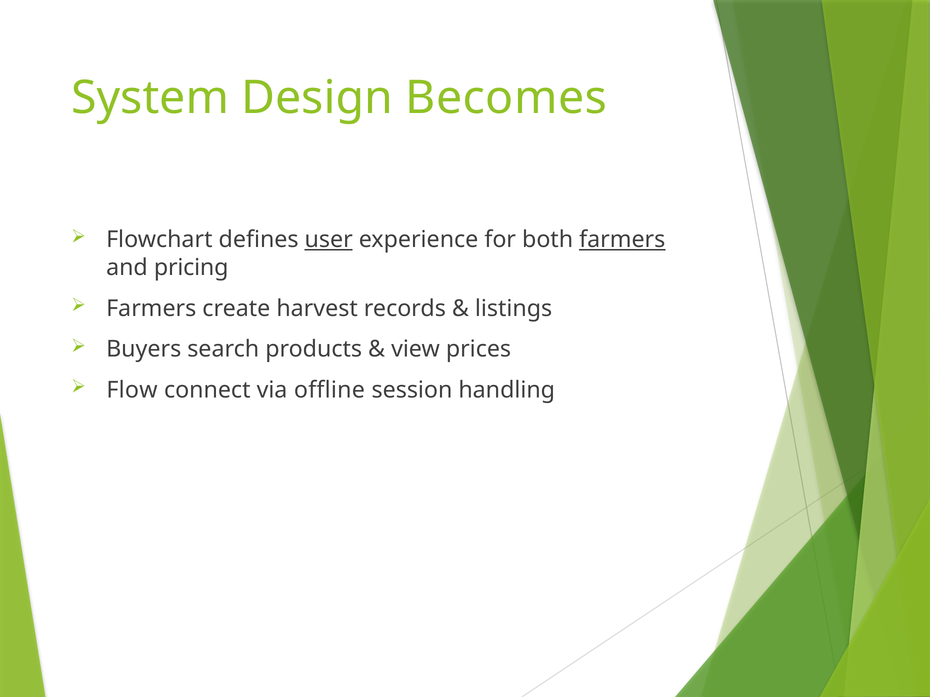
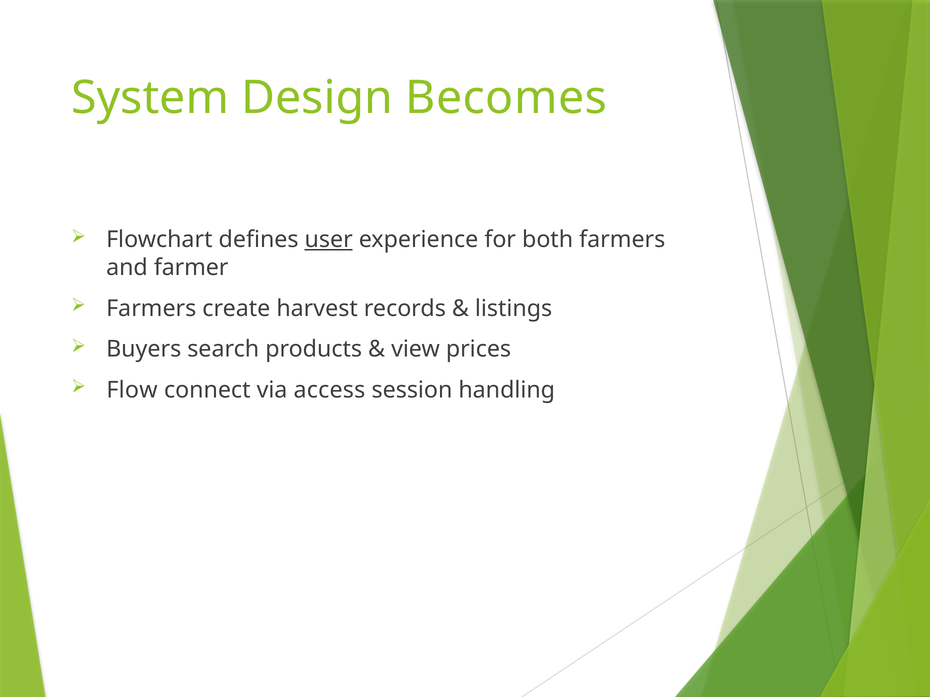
farmers at (622, 240) underline: present -> none
pricing: pricing -> farmer
offline: offline -> access
